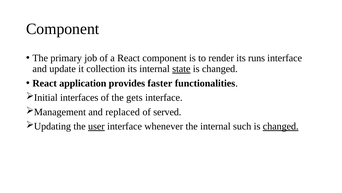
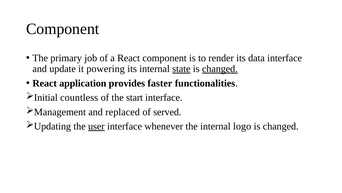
runs: runs -> data
collection: collection -> powering
changed at (220, 69) underline: none -> present
interfaces: interfaces -> countless
gets: gets -> start
such: such -> logo
changed at (281, 126) underline: present -> none
